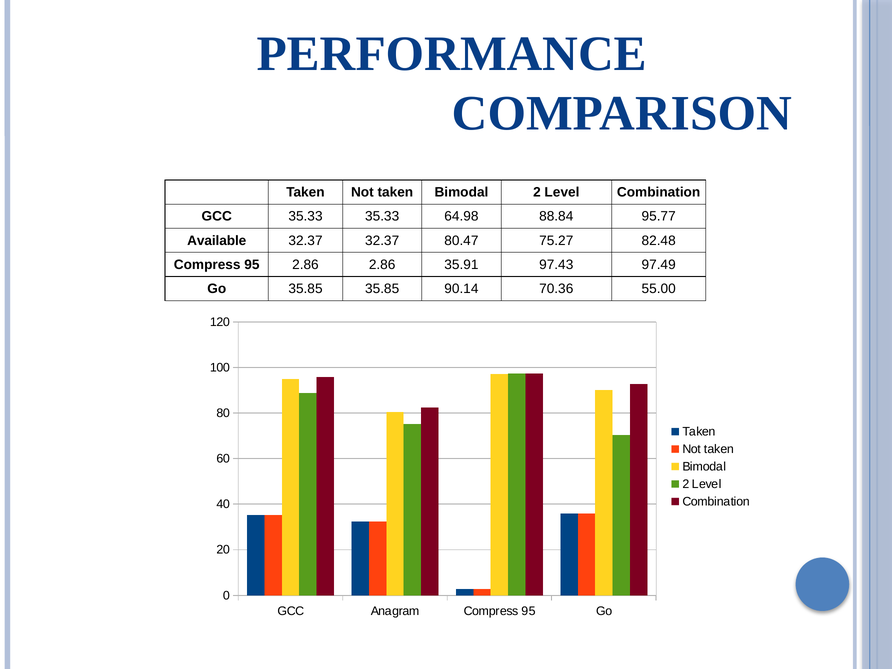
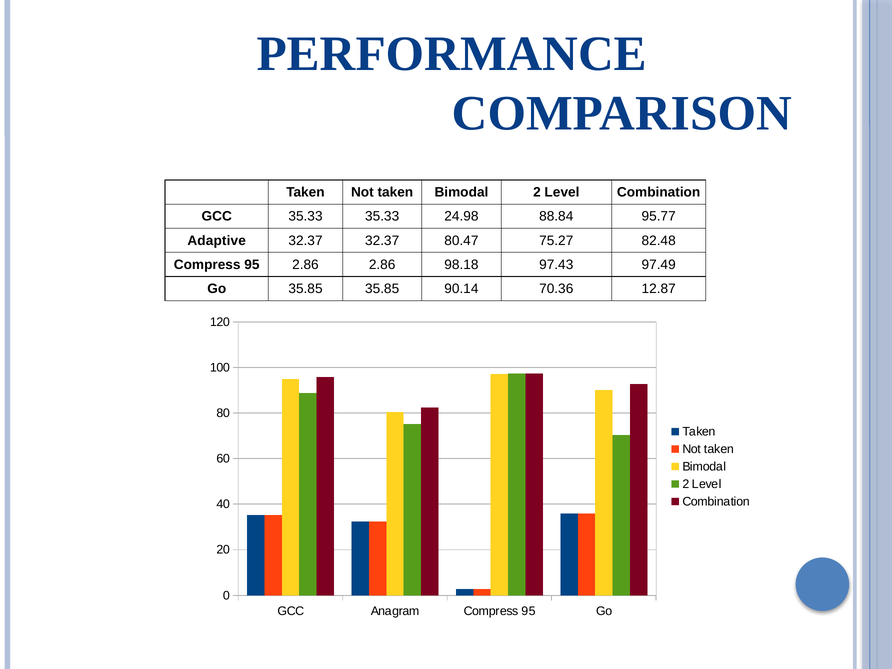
64.98: 64.98 -> 24.98
Available: Available -> Adaptive
35.91: 35.91 -> 98.18
55.00: 55.00 -> 12.87
